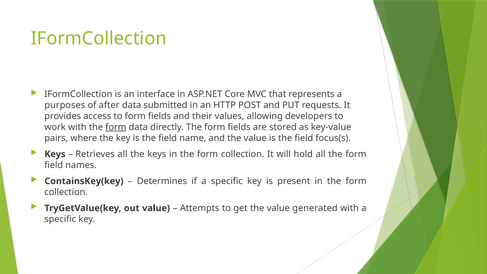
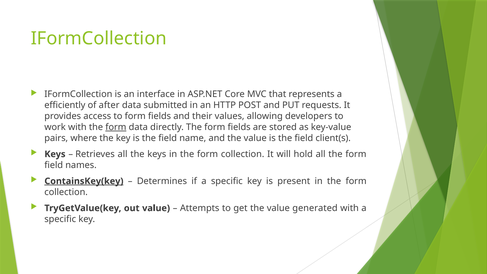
purposes: purposes -> efficiently
focus(s: focus(s -> client(s
ContainsKey(key underline: none -> present
